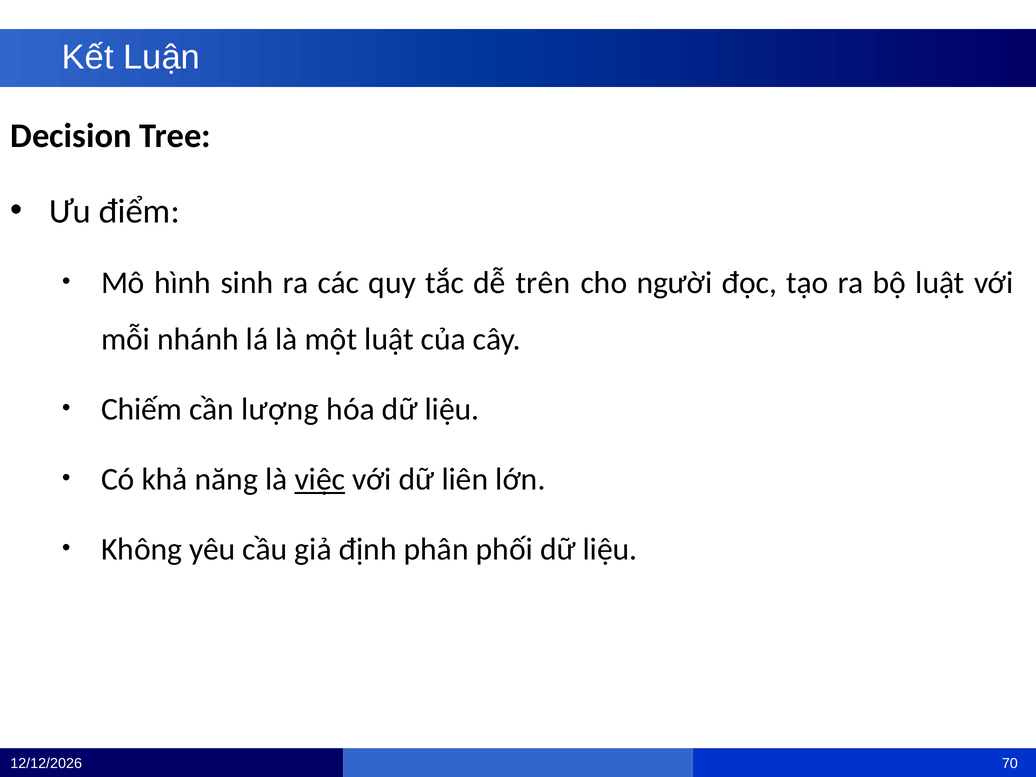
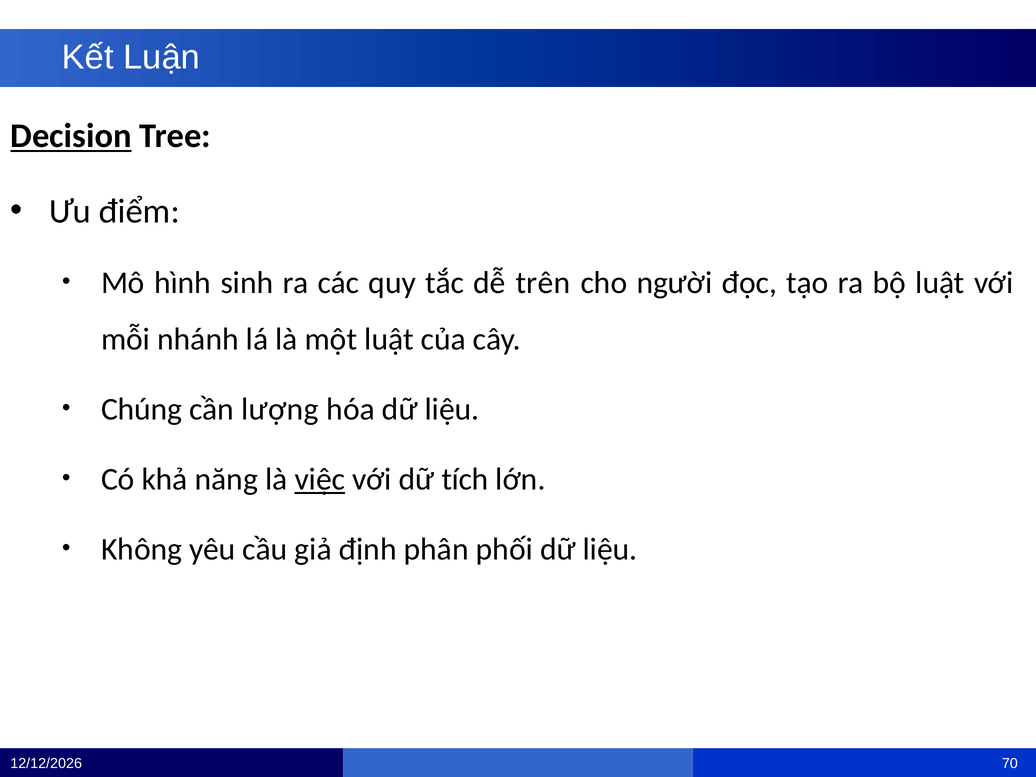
Decision underline: none -> present
Chiếm: Chiếm -> Chúng
liên: liên -> tích
